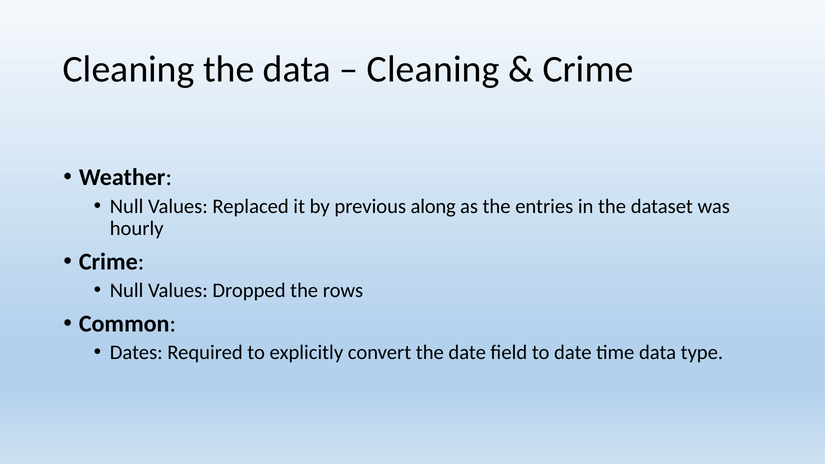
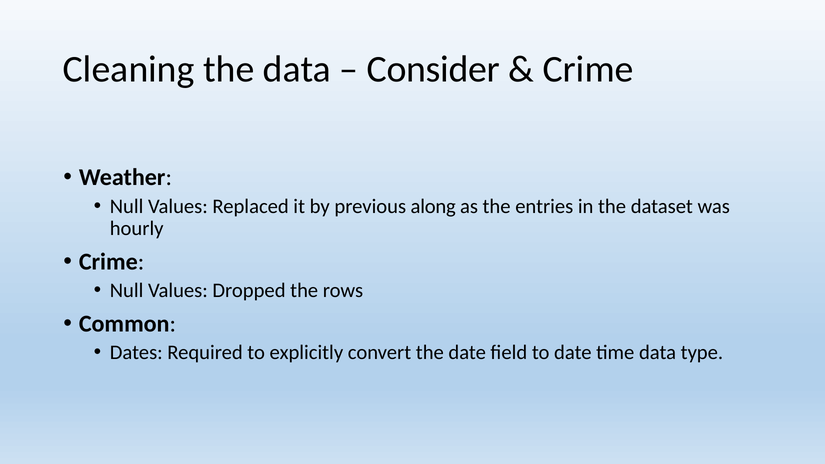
Cleaning at (433, 69): Cleaning -> Consider
